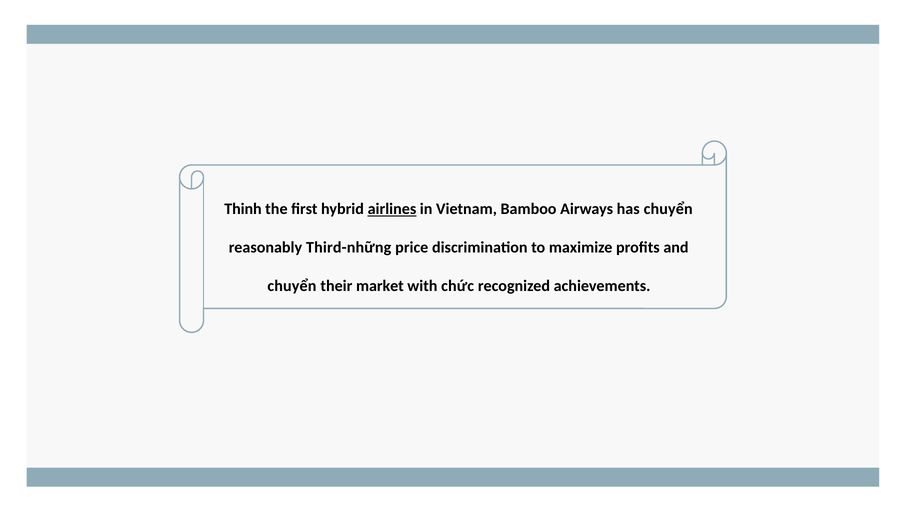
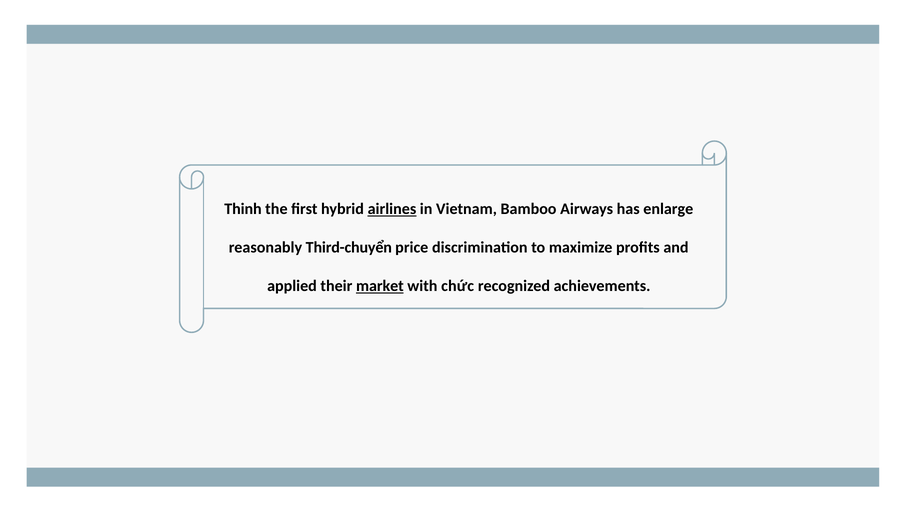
has chuyển: chuyển -> enlarge
Third-những: Third-những -> Third-chuyển
chuyển at (292, 286): chuyển -> applied
market underline: none -> present
